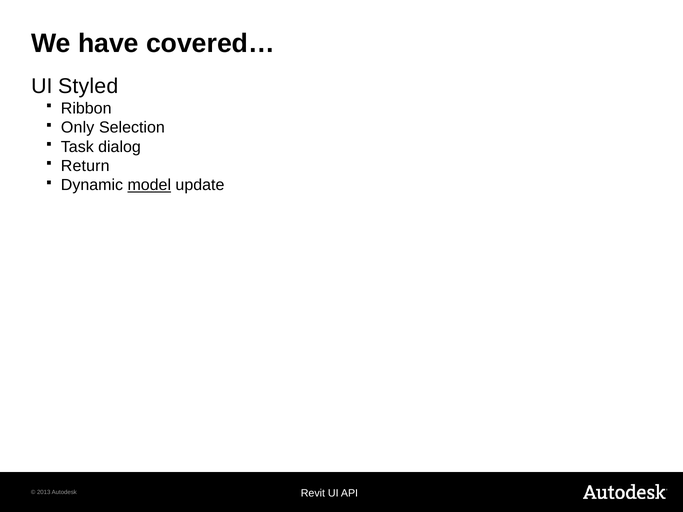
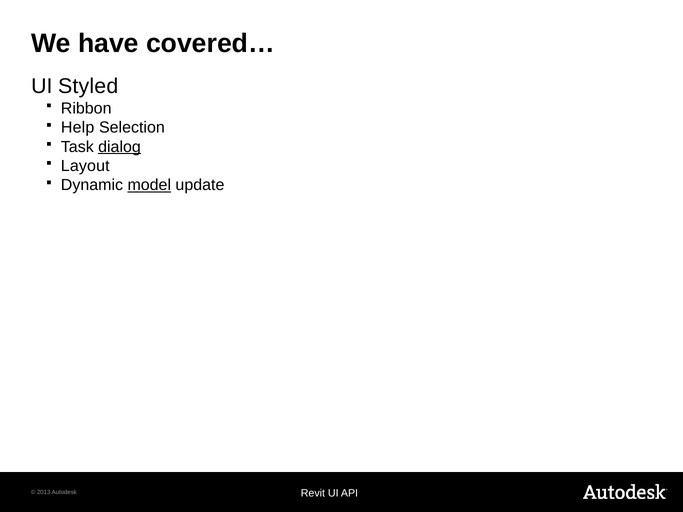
Only: Only -> Help
dialog underline: none -> present
Return: Return -> Layout
